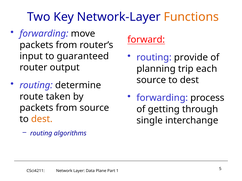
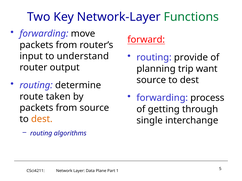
Functions colour: orange -> green
guaranteed: guaranteed -> understand
each: each -> want
